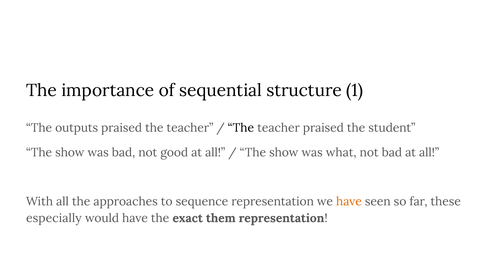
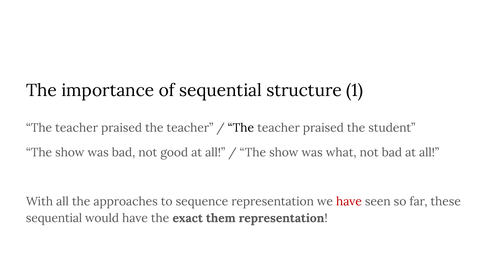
outputs at (77, 128): outputs -> teacher
have at (349, 201) colour: orange -> red
especially at (54, 218): especially -> sequential
